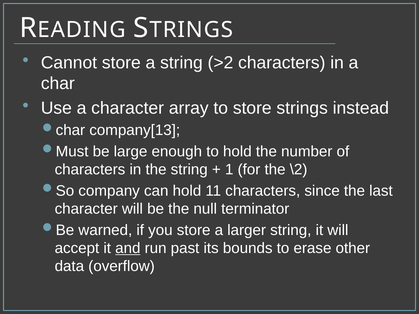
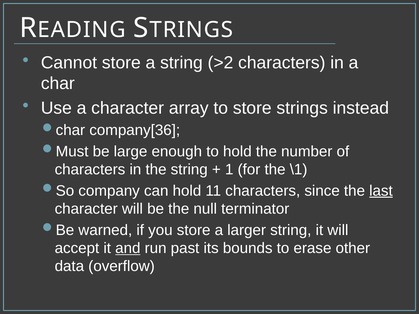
company[13: company[13 -> company[36
\2: \2 -> \1
last underline: none -> present
